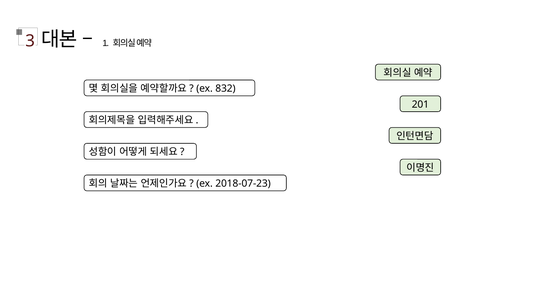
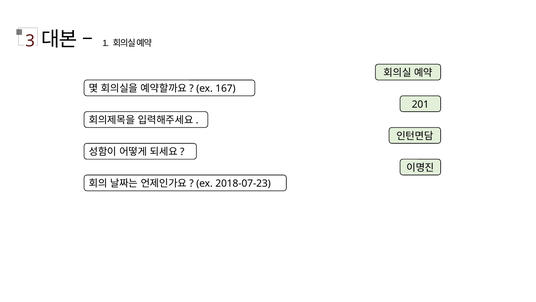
832: 832 -> 167
